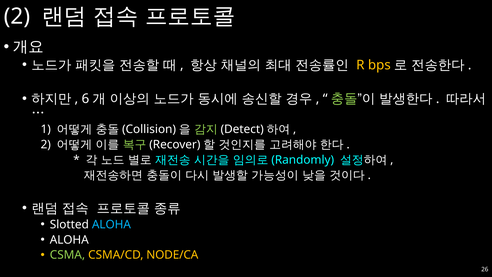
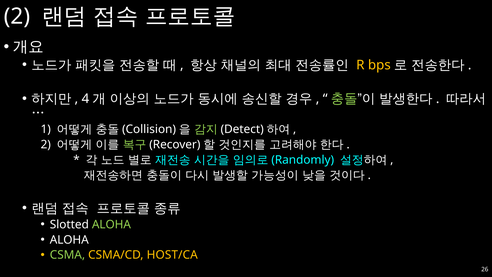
6: 6 -> 4
ALOHA at (111, 224) colour: light blue -> light green
NODE/CA: NODE/CA -> HOST/CA
